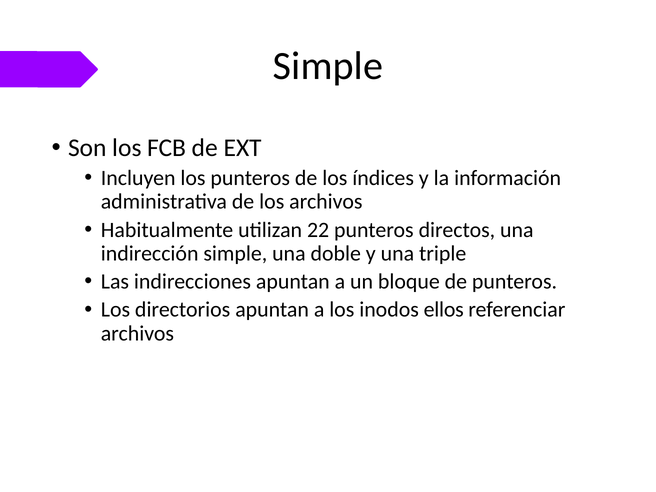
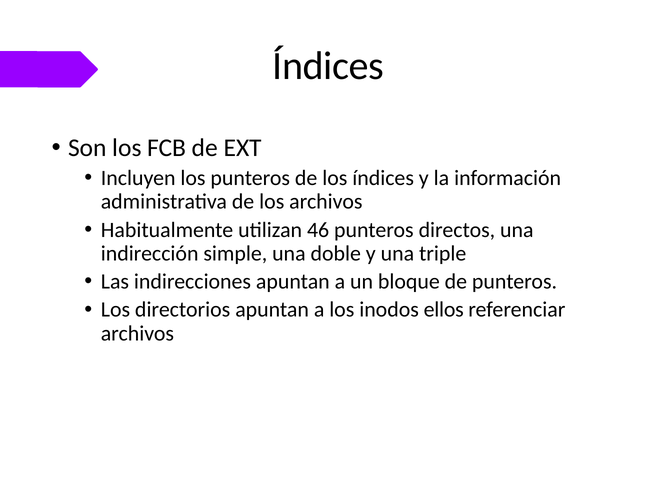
Simple at (328, 66): Simple -> Índices
22: 22 -> 46
